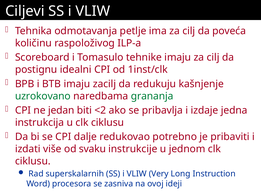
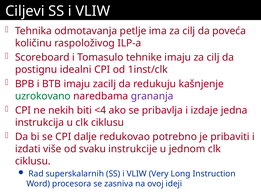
grananja colour: green -> purple
jedan: jedan -> nekih
<2: <2 -> <4
